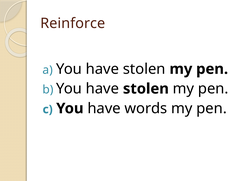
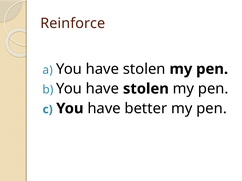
words: words -> better
